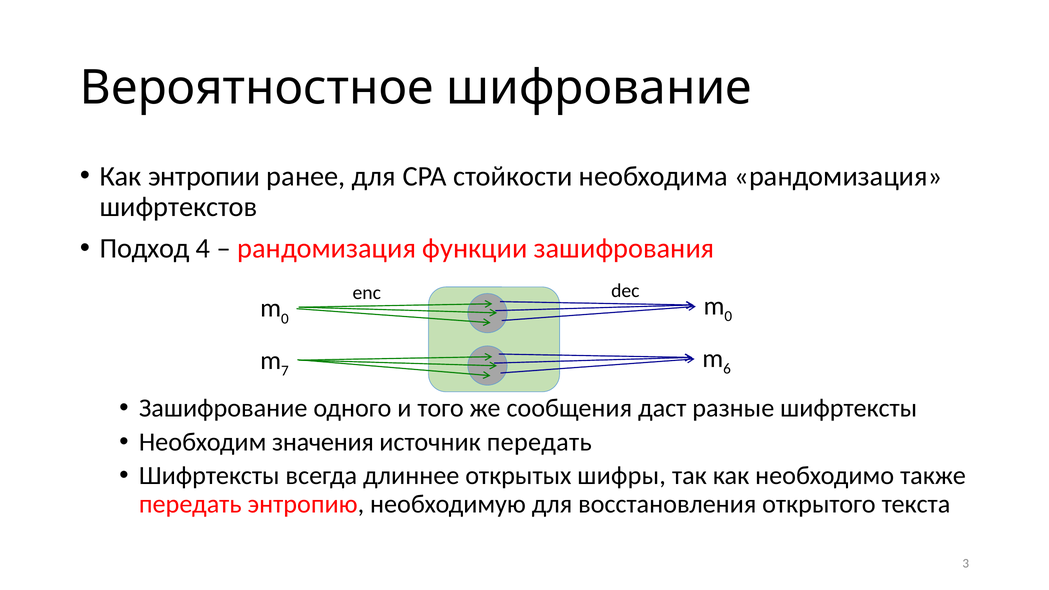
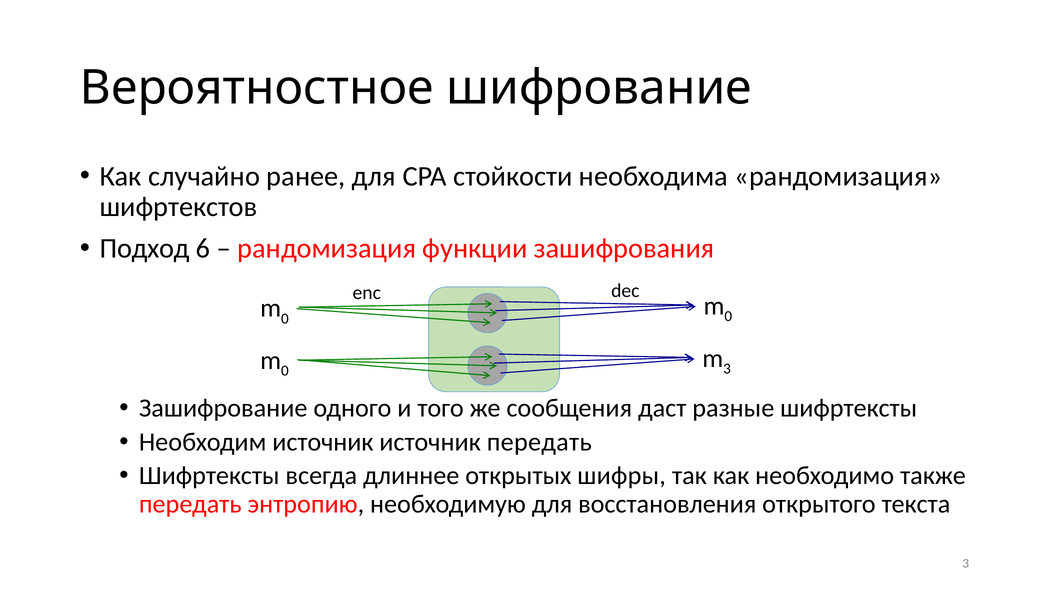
энтропии: энтропии -> случайно
4: 4 -> 6
6 at (727, 369): 6 -> 3
7 at (285, 371): 7 -> 0
Необходим значения: значения -> источник
